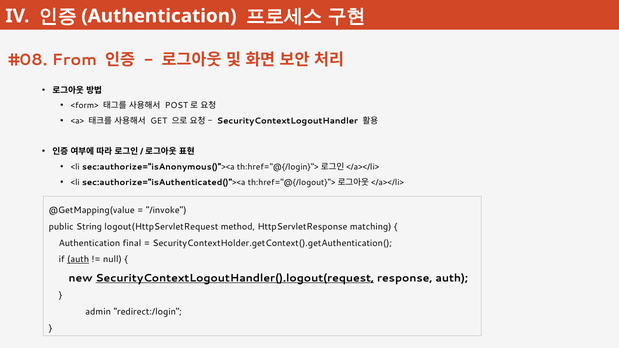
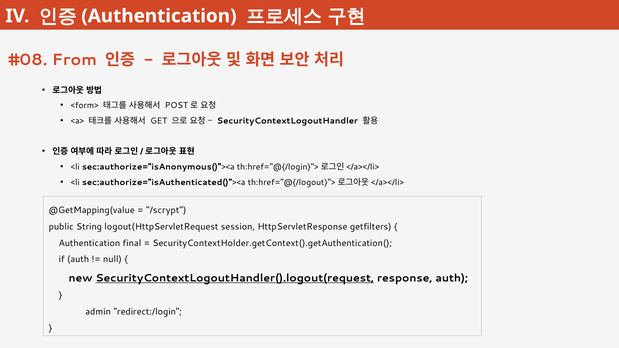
/invoke: /invoke -> /scrypt
method: method -> session
matching: matching -> getfilters
auth at (78, 260) underline: present -> none
